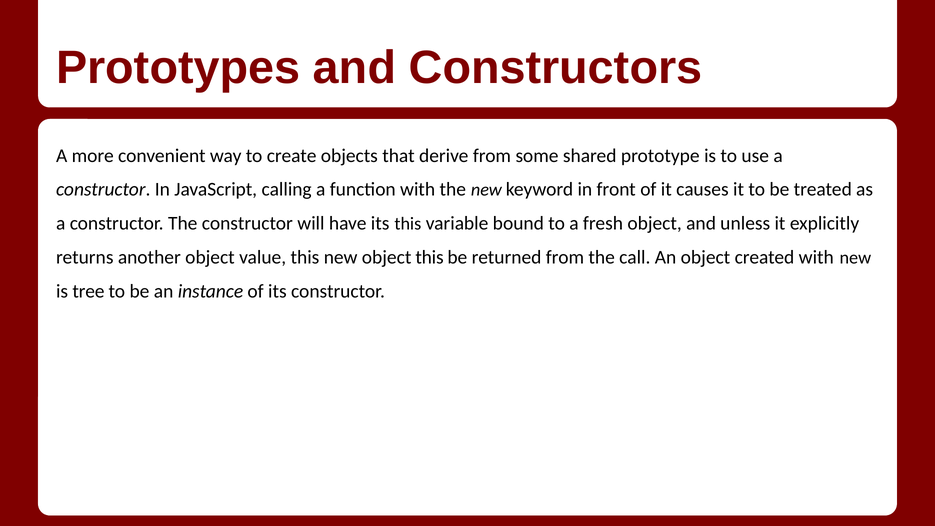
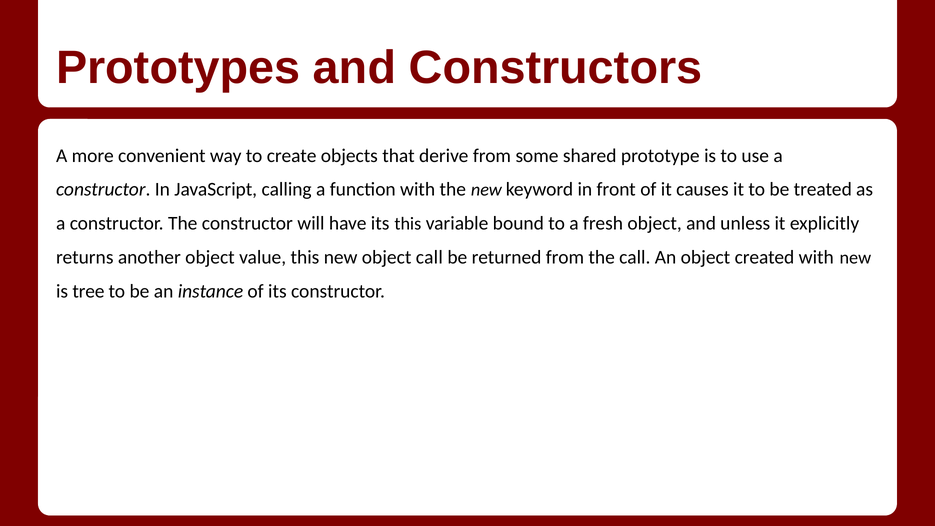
object this: this -> call
